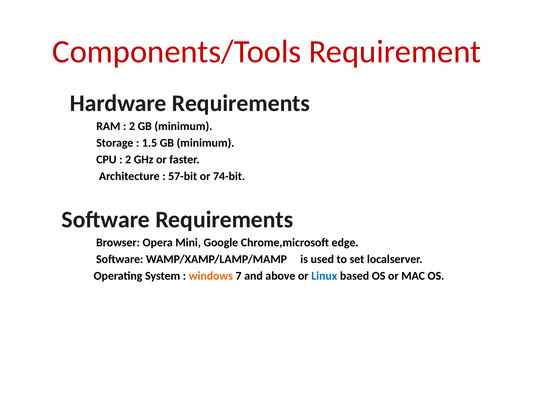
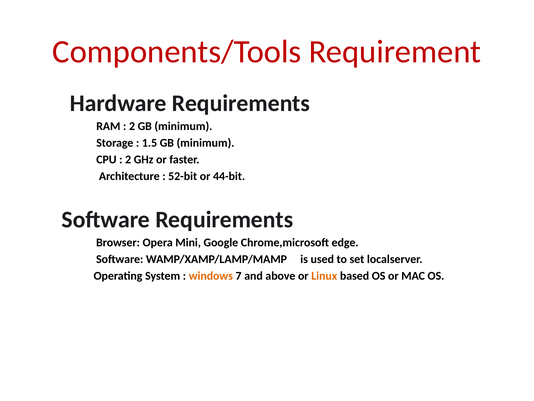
57-bit: 57-bit -> 52-bit
74-bit: 74-bit -> 44-bit
Linux colour: blue -> orange
